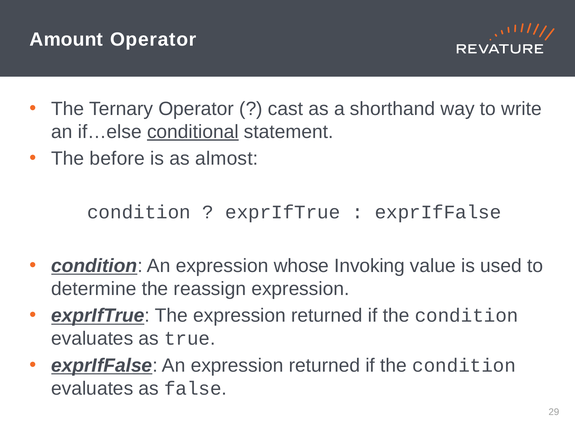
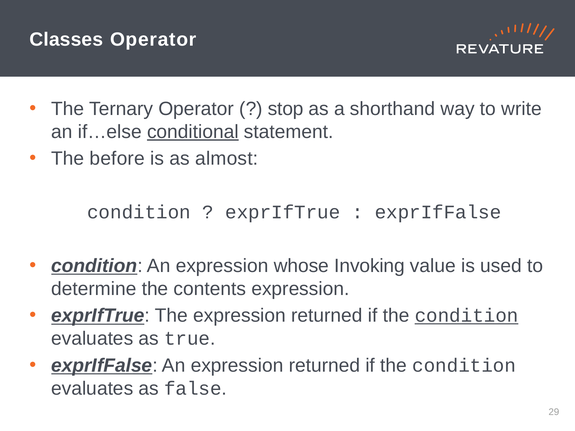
Amount: Amount -> Classes
cast: cast -> stop
reassign: reassign -> contents
condition at (467, 316) underline: none -> present
